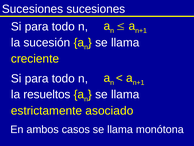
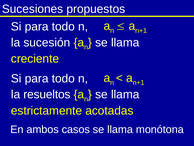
Sucesiones sucesiones: sucesiones -> propuestos
asociado: asociado -> acotadas
